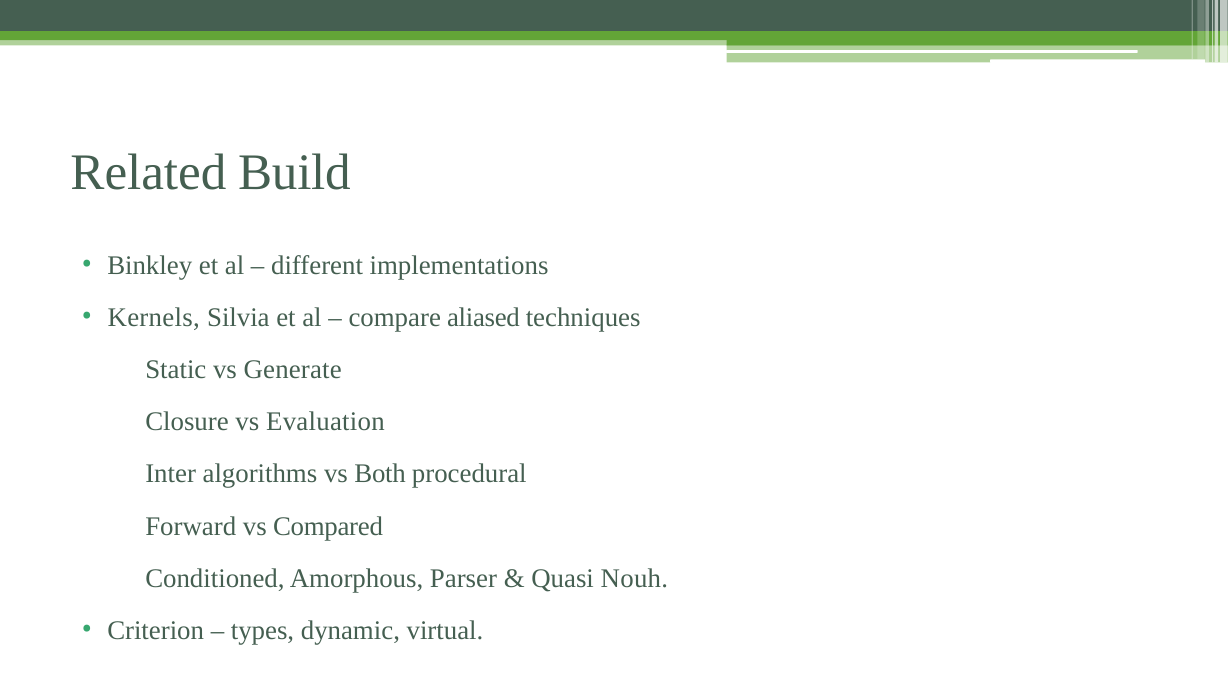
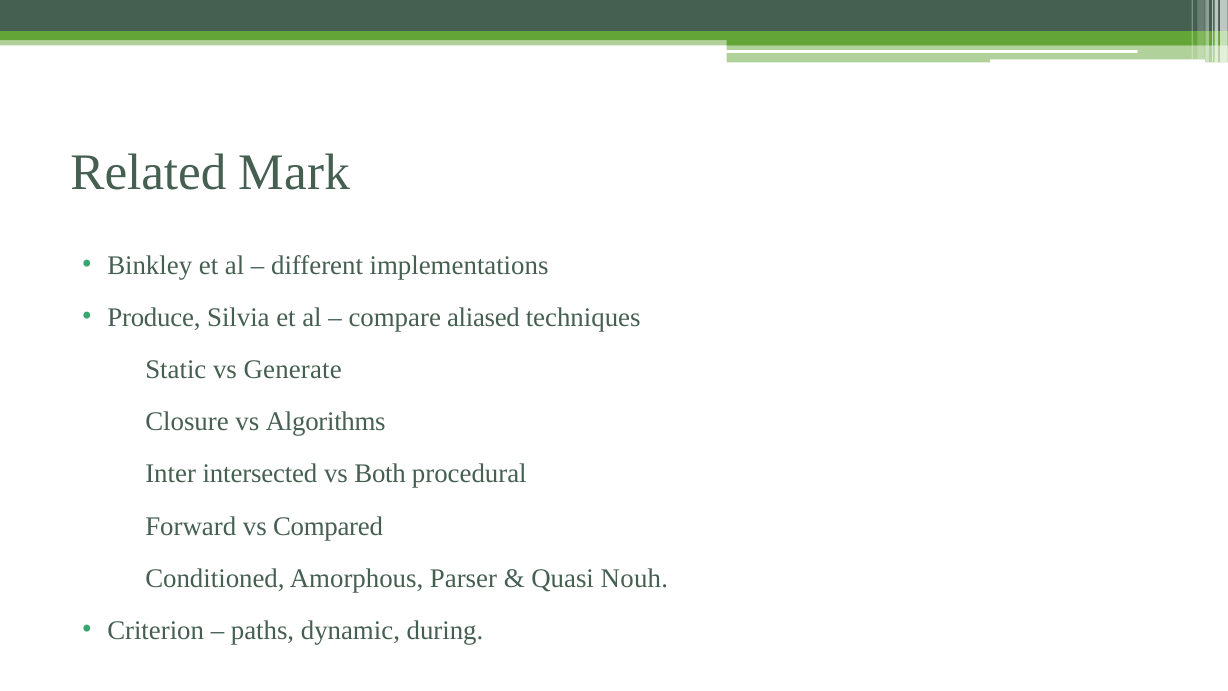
Build: Build -> Mark
Kernels: Kernels -> Produce
Evaluation: Evaluation -> Algorithms
algorithms: algorithms -> intersected
types: types -> paths
virtual: virtual -> during
